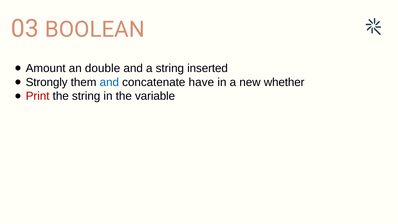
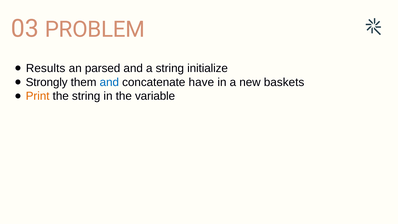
BOOLEAN: BOOLEAN -> PROBLEM
Amount: Amount -> Results
double: double -> parsed
inserted: inserted -> initialize
whether: whether -> baskets
Print colour: red -> orange
